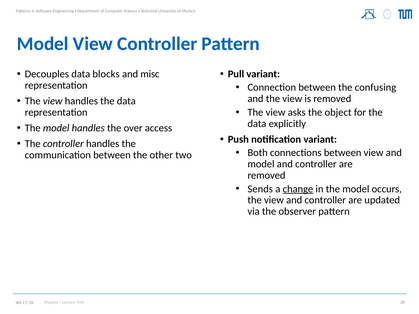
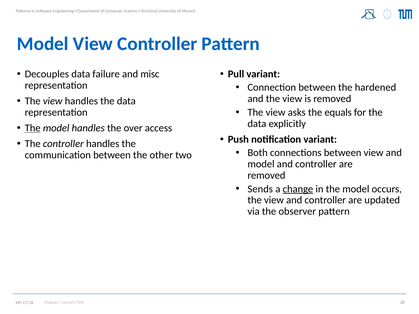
blocks: blocks -> failure
confusing: confusing -> hardened
object: object -> equals
The at (33, 128) underline: none -> present
